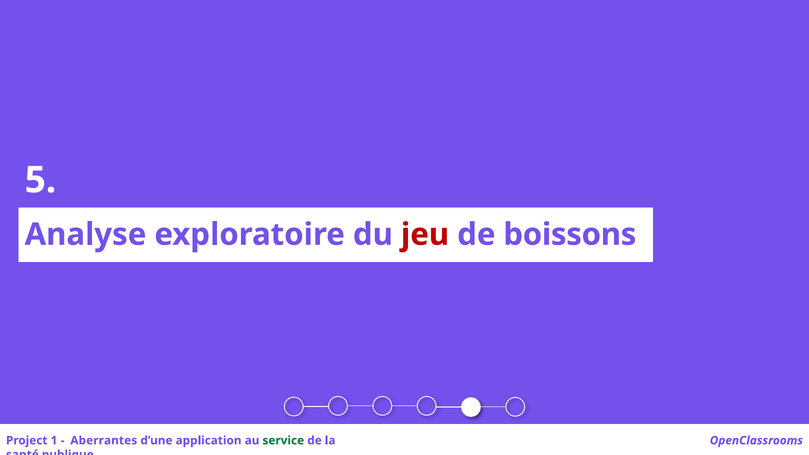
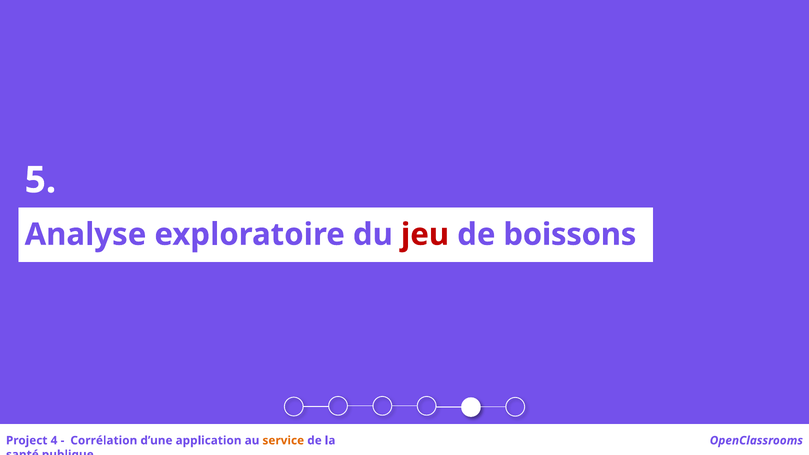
1: 1 -> 4
Aberrantes: Aberrantes -> Corrélation
service colour: green -> orange
